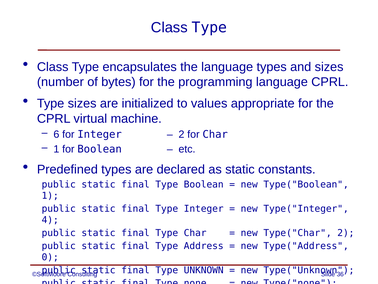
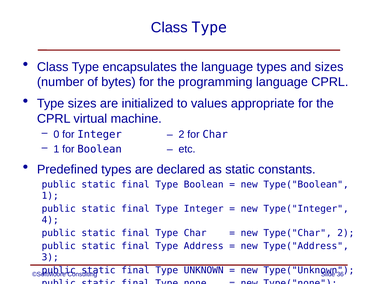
6: 6 -> 0
0: 0 -> 3
